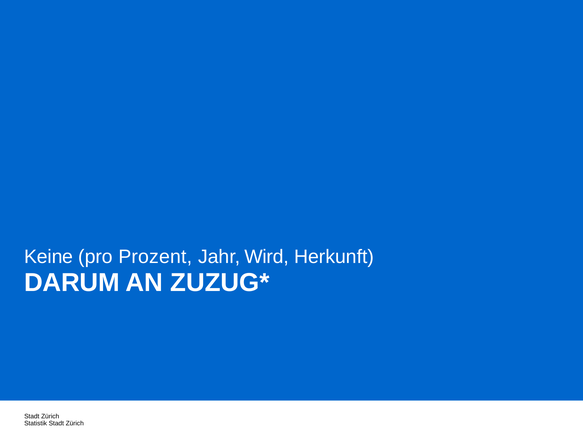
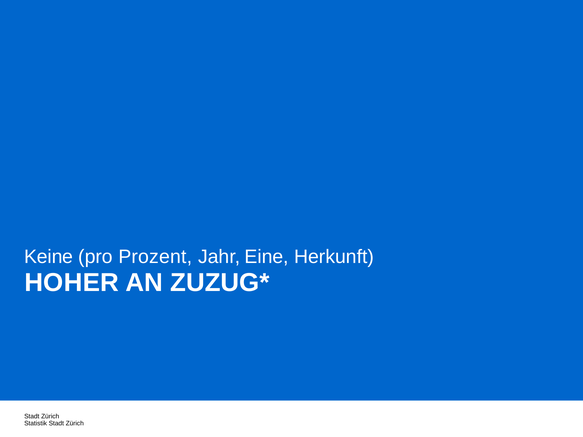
Wird: Wird -> Eine
DARUM: DARUM -> HOHER
